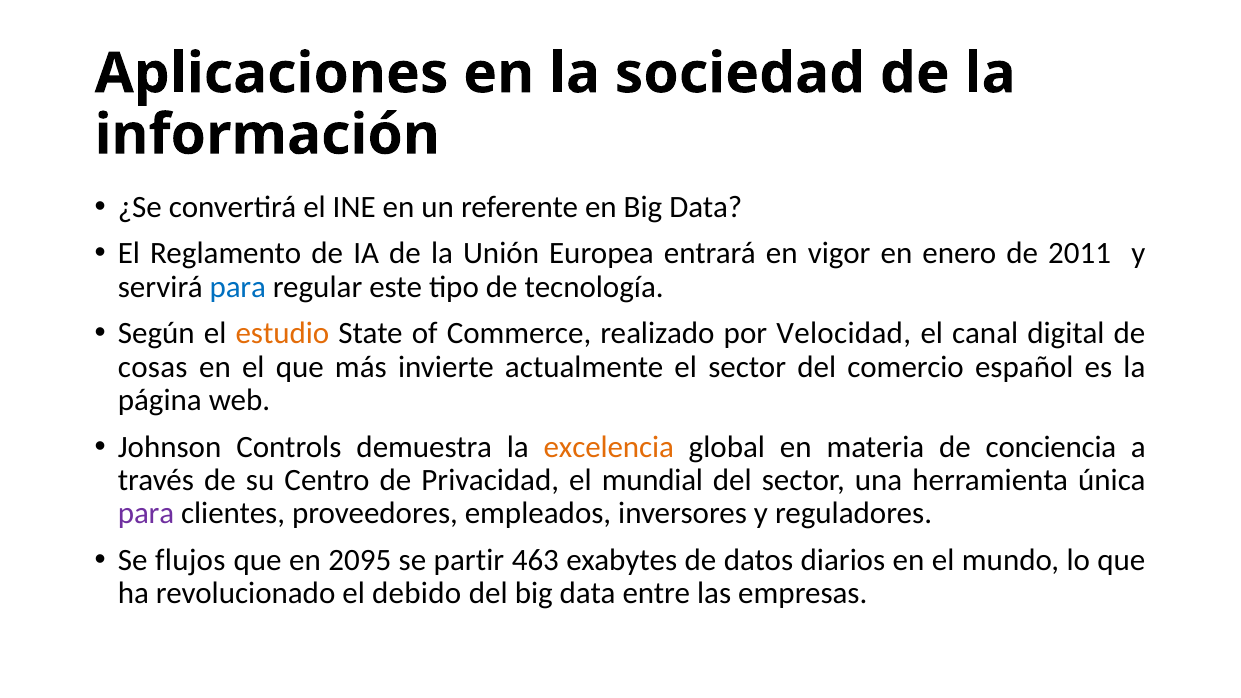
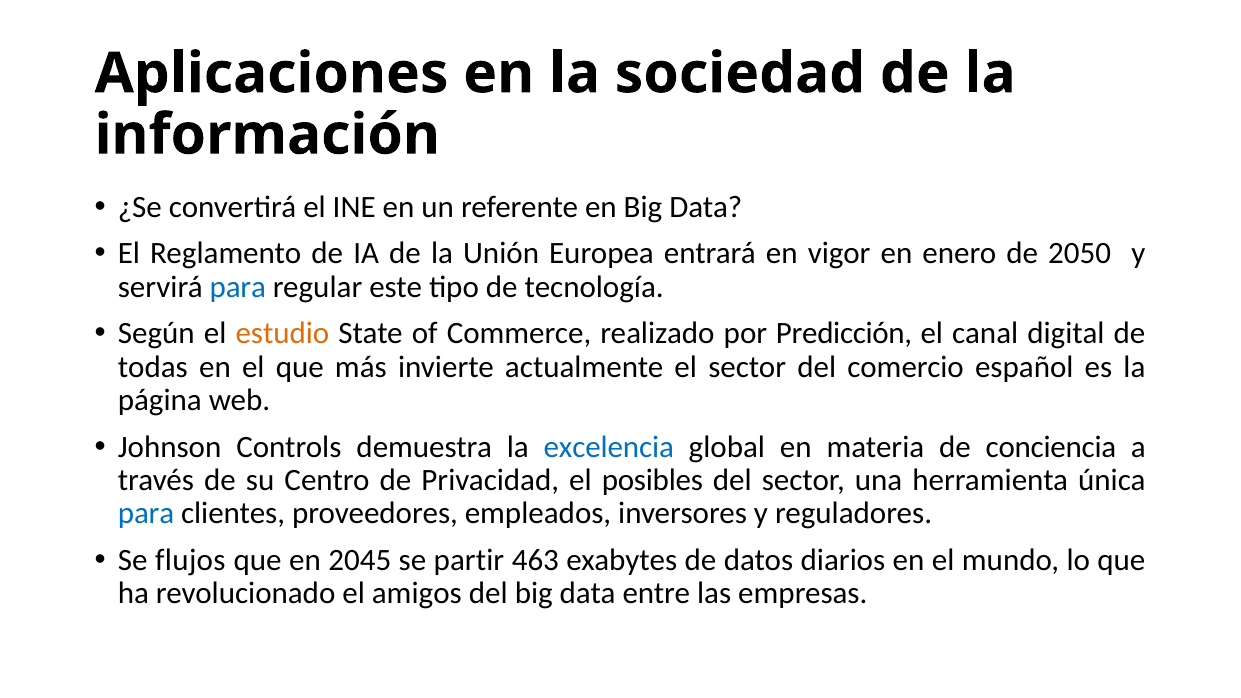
2011: 2011 -> 2050
Velocidad: Velocidad -> Predicción
cosas: cosas -> todas
excelencia colour: orange -> blue
mundial: mundial -> posibles
para at (146, 514) colour: purple -> blue
2095: 2095 -> 2045
debido: debido -> amigos
